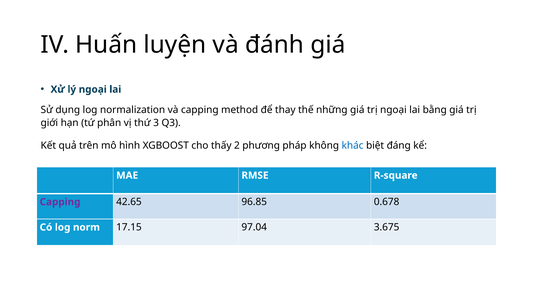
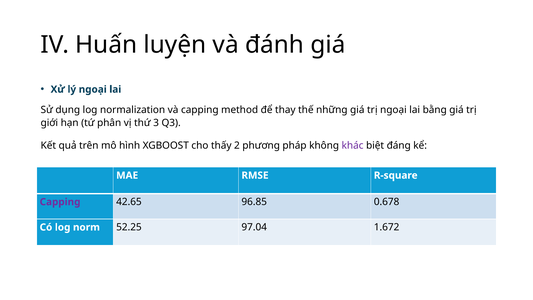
khác colour: blue -> purple
17.15: 17.15 -> 52.25
3.675: 3.675 -> 1.672
